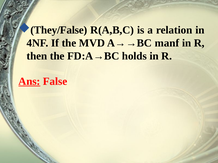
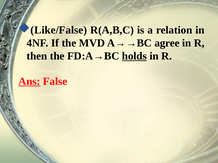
They/False: They/False -> Like/False
manf: manf -> agree
holds underline: none -> present
